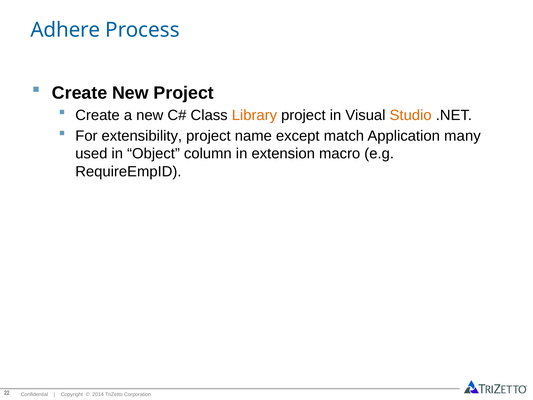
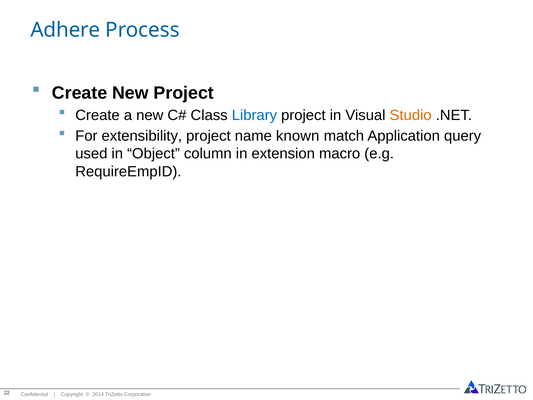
Library colour: orange -> blue
except: except -> known
many: many -> query
